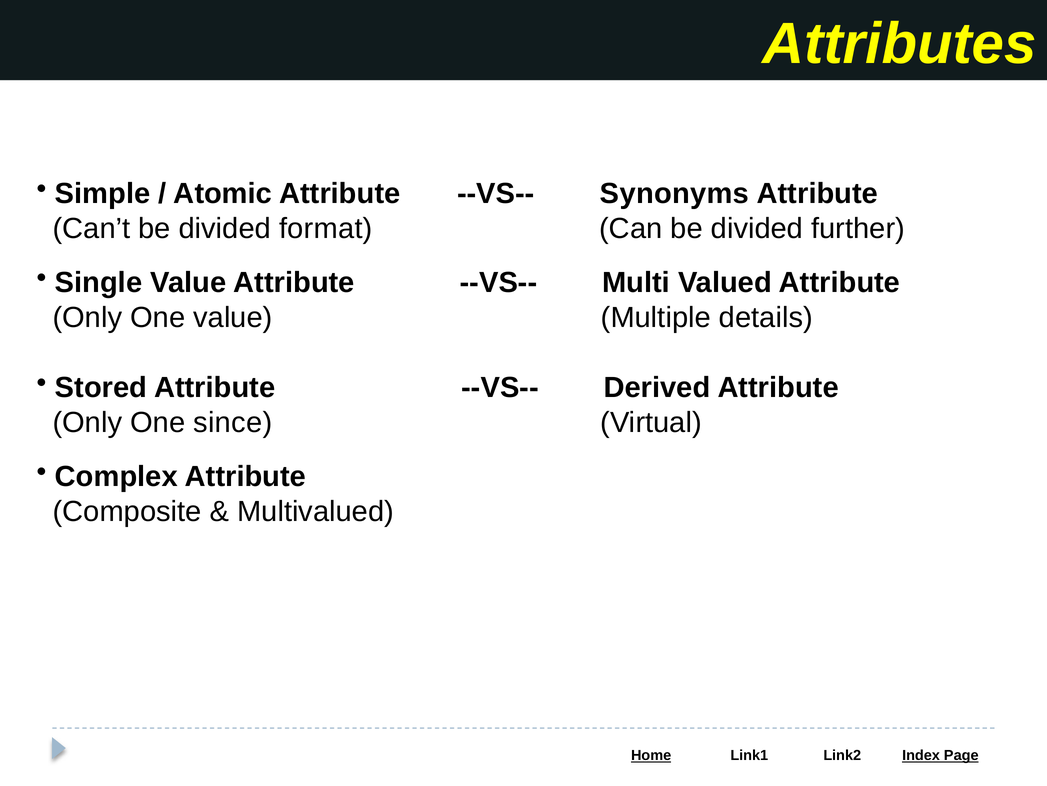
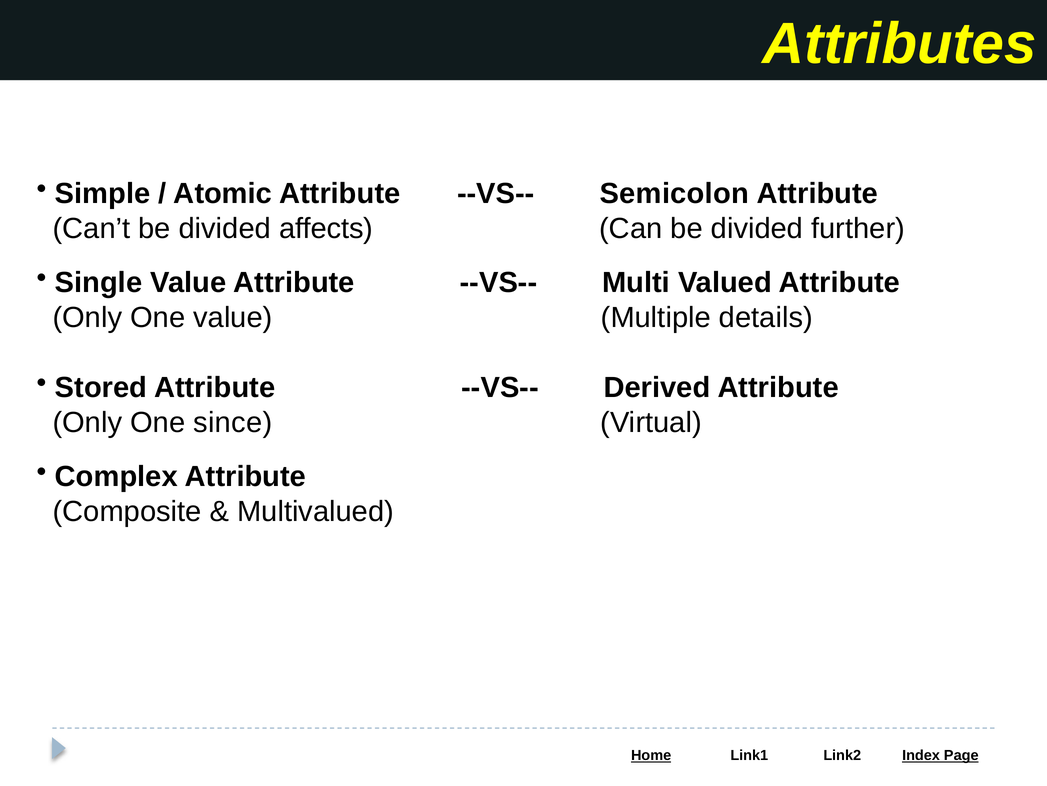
Synonyms: Synonyms -> Semicolon
format: format -> affects
